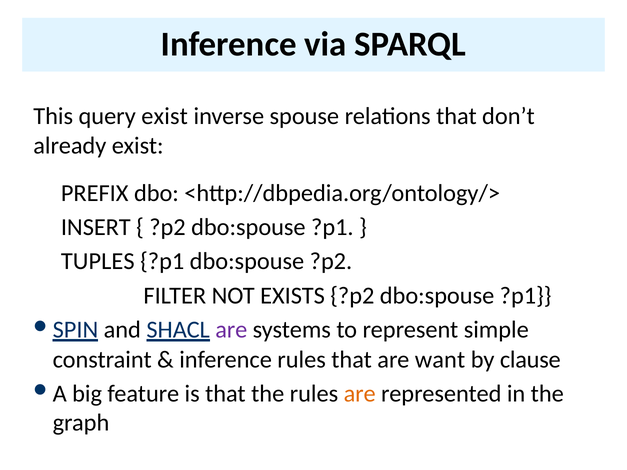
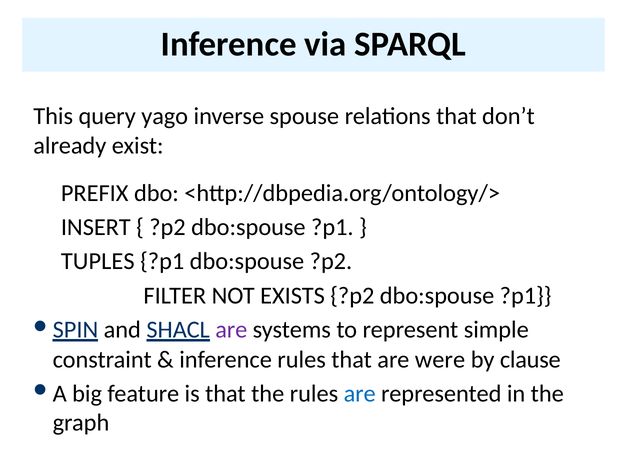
query exist: exist -> yago
want: want -> were
are at (360, 394) colour: orange -> blue
